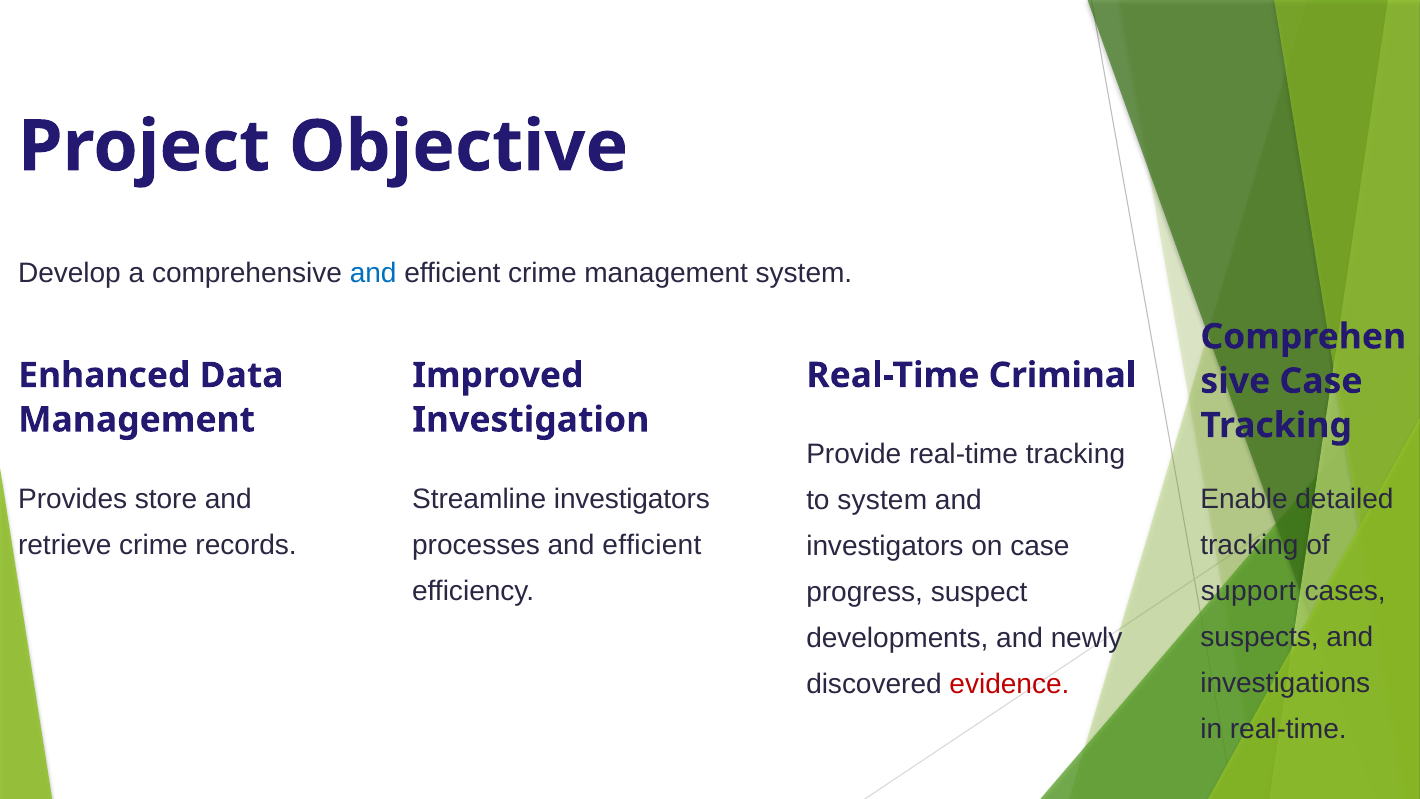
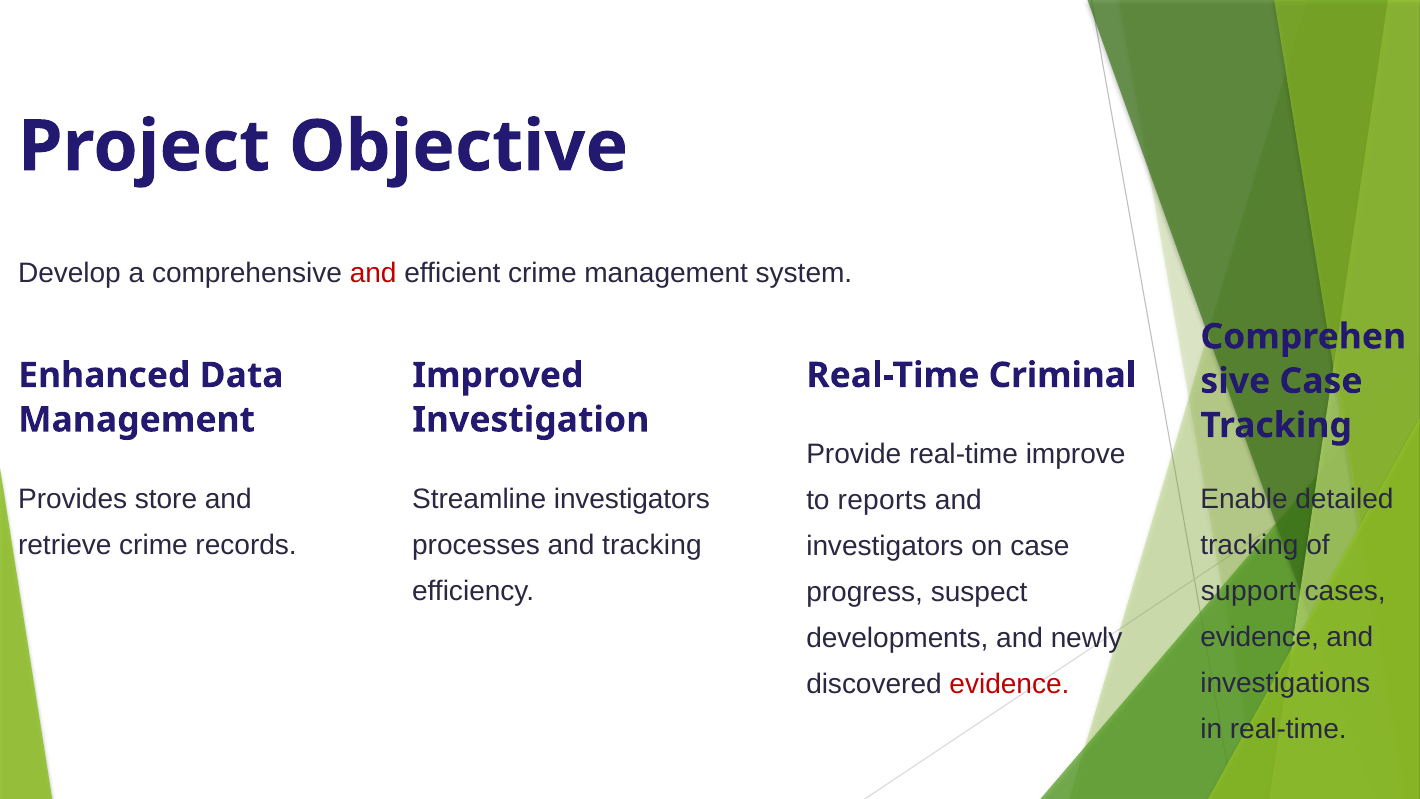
and at (373, 274) colour: blue -> red
real-time tracking: tracking -> improve
to system: system -> reports
processes and efficient: efficient -> tracking
suspects at (1260, 637): suspects -> evidence
